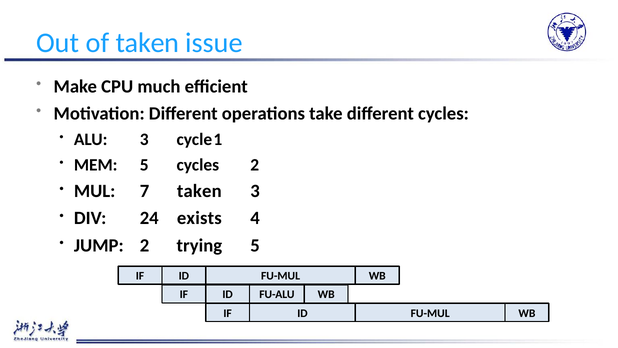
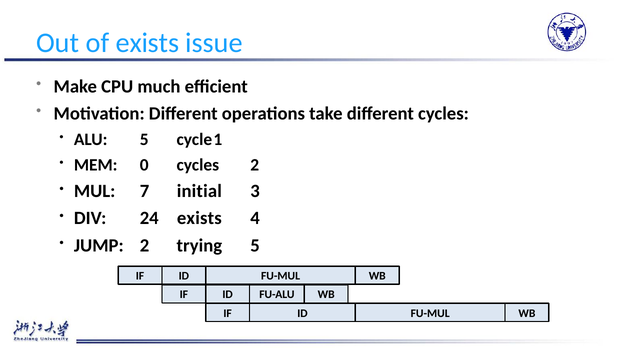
of taken: taken -> exists
ALU 3: 3 -> 5
MEM 5: 5 -> 0
7 taken: taken -> initial
